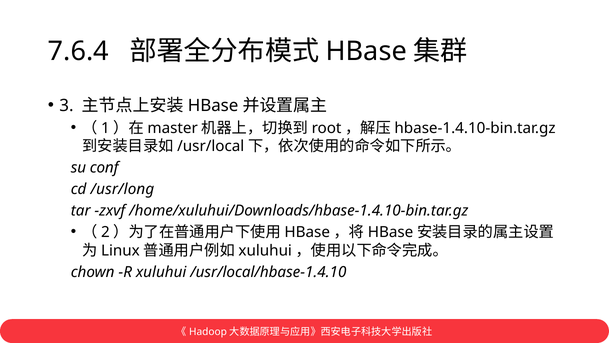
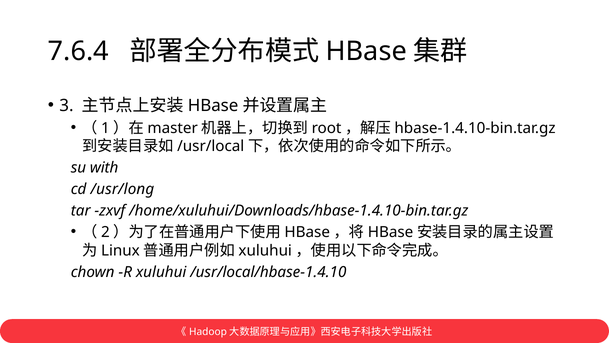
conf: conf -> with
